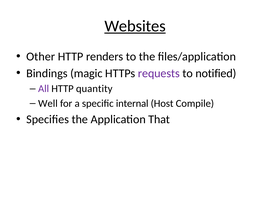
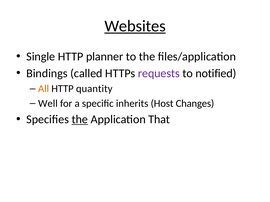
Other: Other -> Single
renders: renders -> planner
magic: magic -> called
All colour: purple -> orange
internal: internal -> inherits
Compile: Compile -> Changes
the at (80, 120) underline: none -> present
